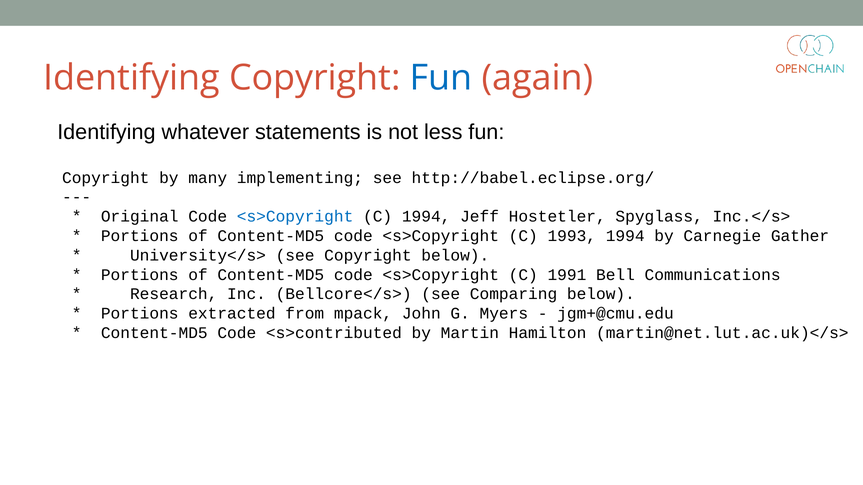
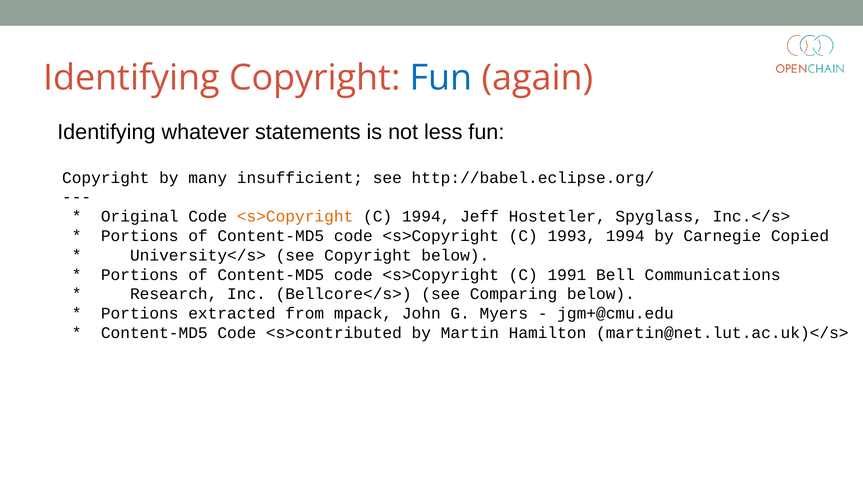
implementing: implementing -> insufficient
<s>Copyright at (295, 217) colour: blue -> orange
Gather: Gather -> Copied
